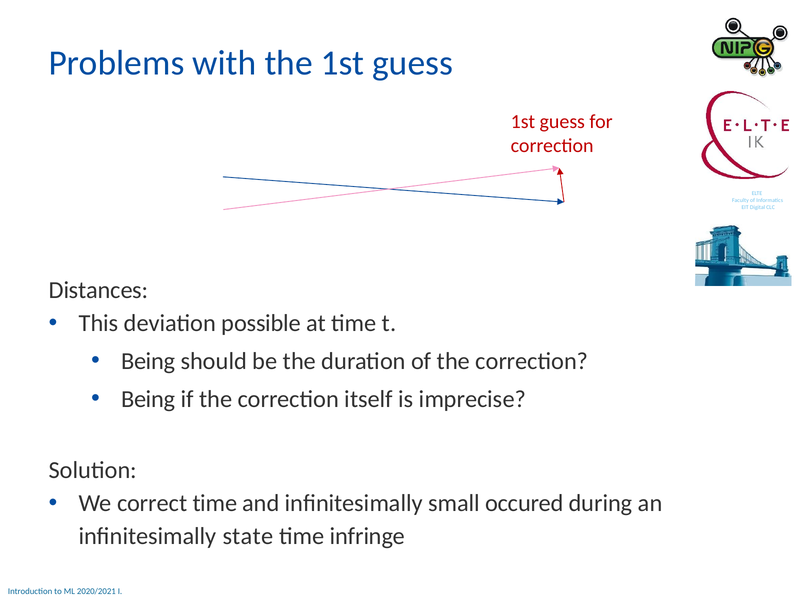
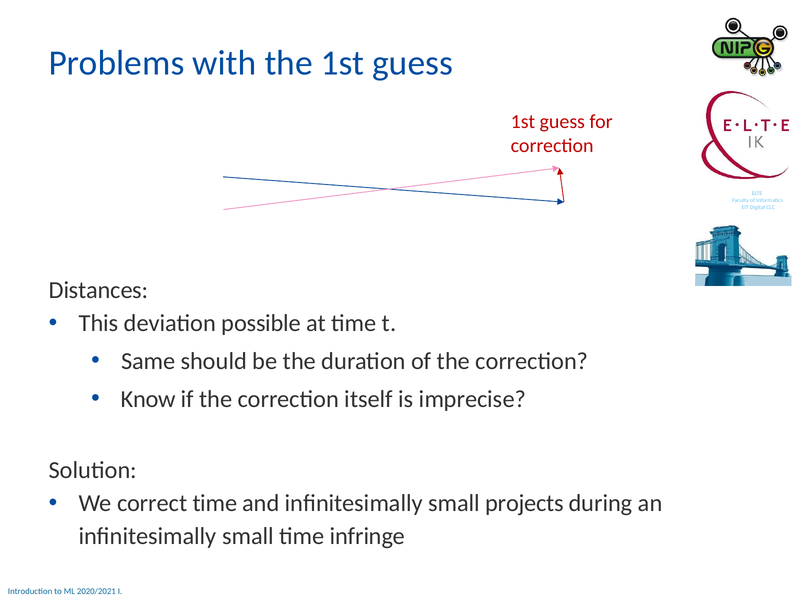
Being at (148, 361): Being -> Same
Being at (148, 399): Being -> Know
occured: occured -> projects
state at (248, 537): state -> small
